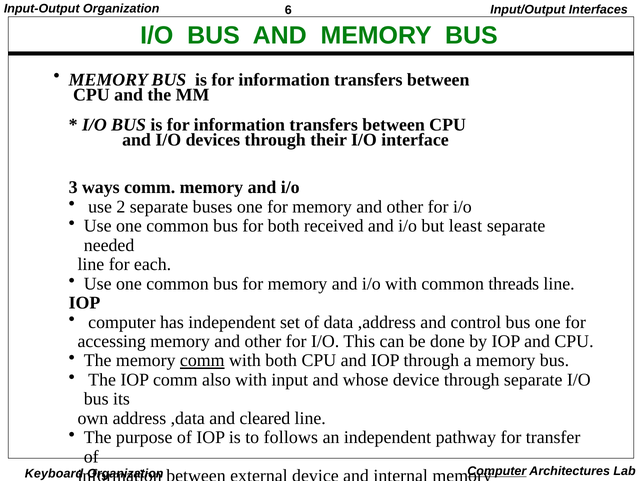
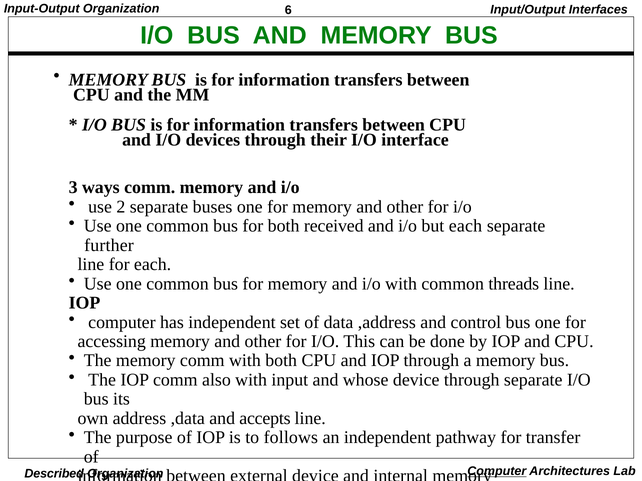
but least: least -> each
needed: needed -> further
comm at (202, 361) underline: present -> none
cleared: cleared -> accepts
Keyboard: Keyboard -> Described
